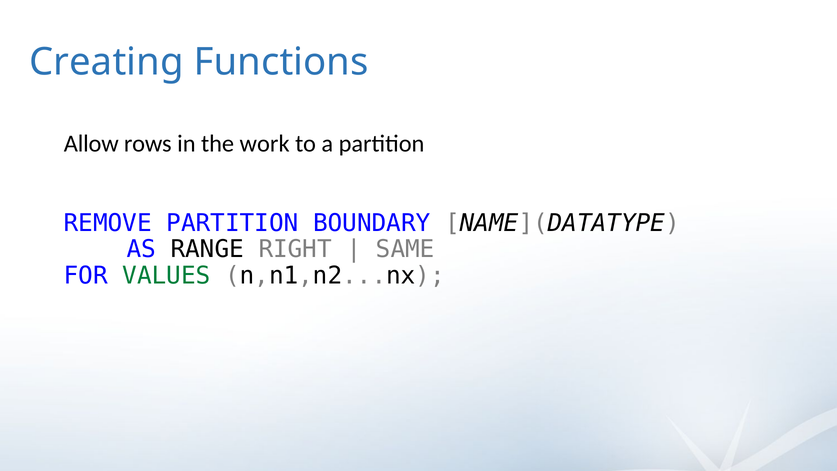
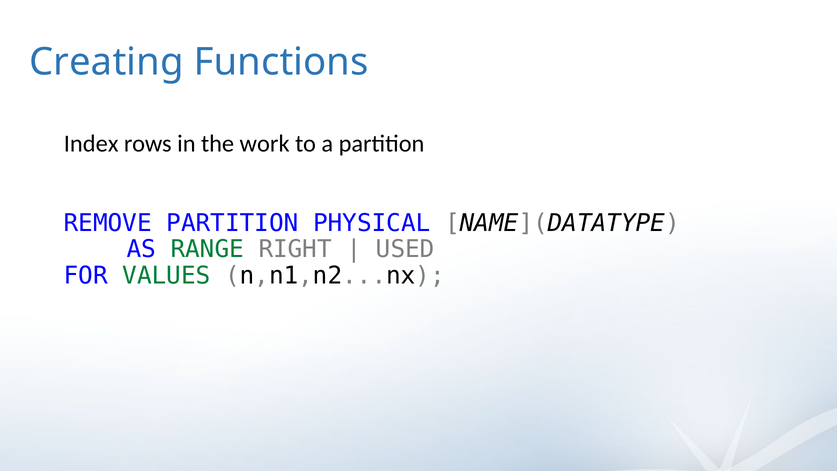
Allow: Allow -> Index
BOUNDARY: BOUNDARY -> PHYSICAL
RANGE colour: black -> green
SAME: SAME -> USED
